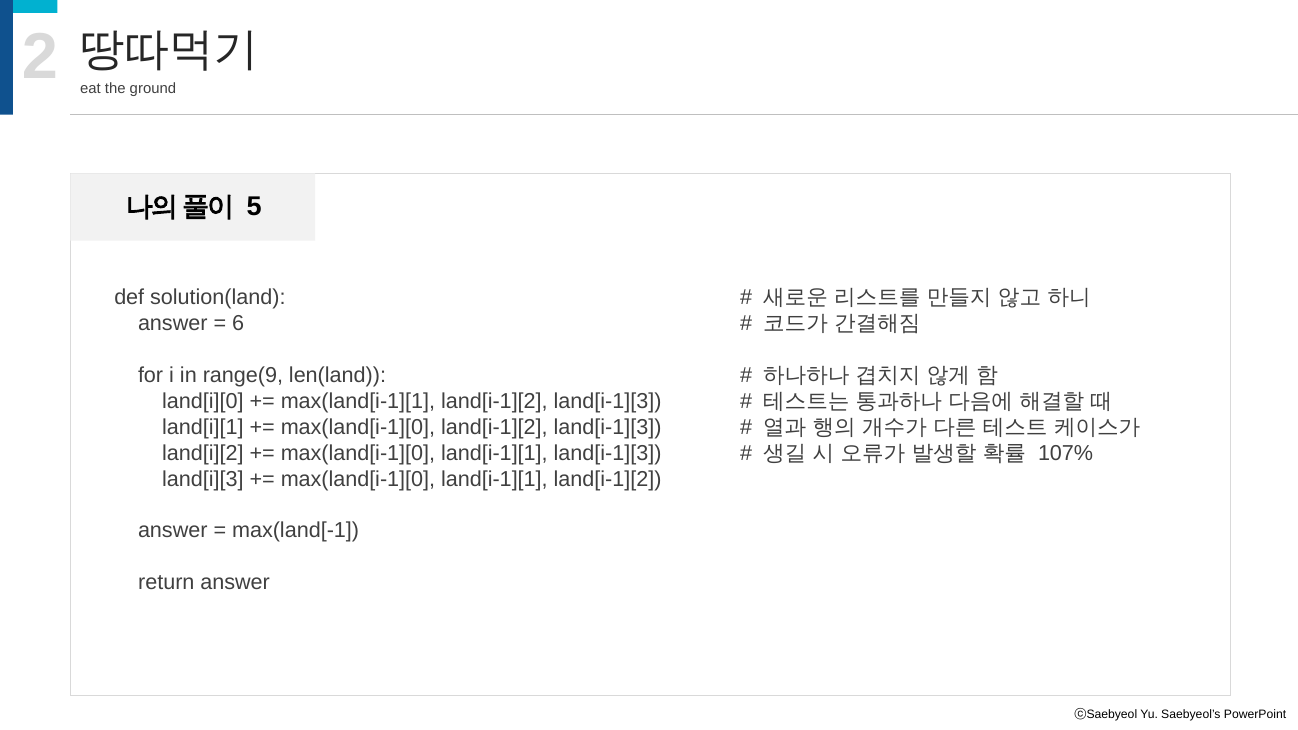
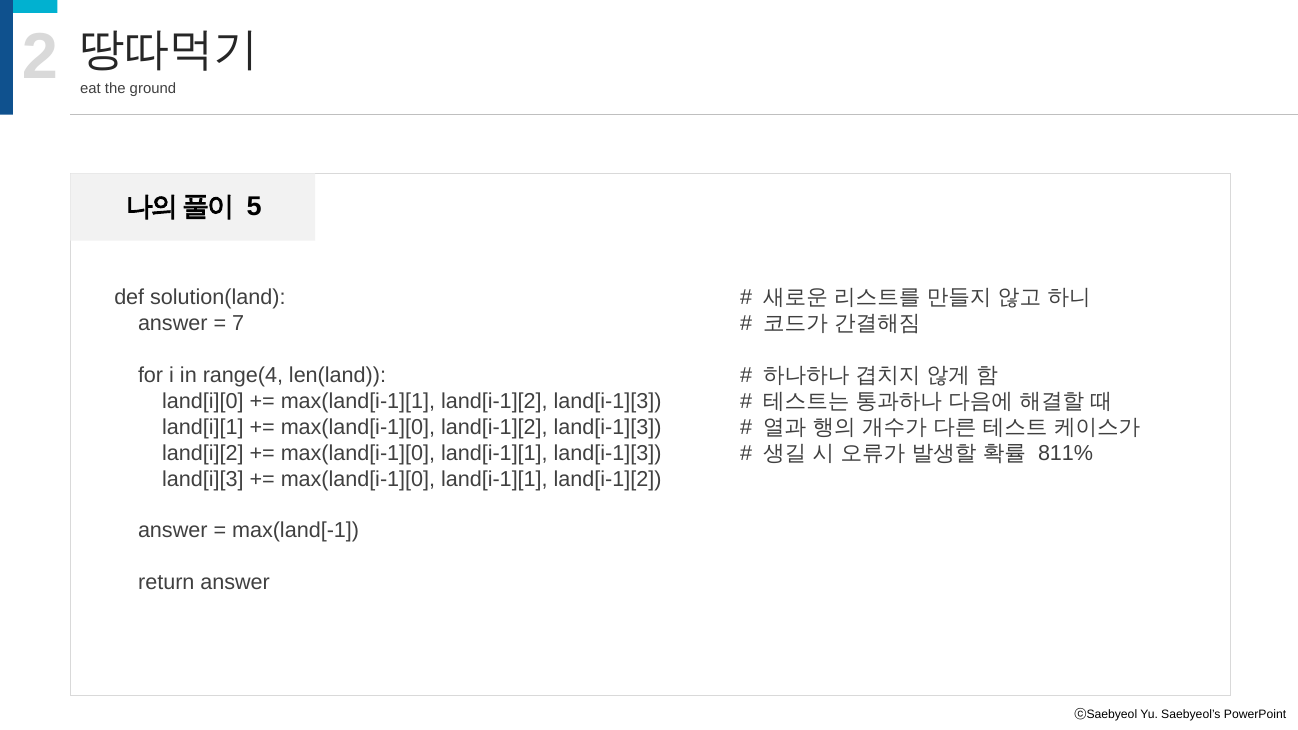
6: 6 -> 7
range(9: range(9 -> range(4
107%: 107% -> 811%
